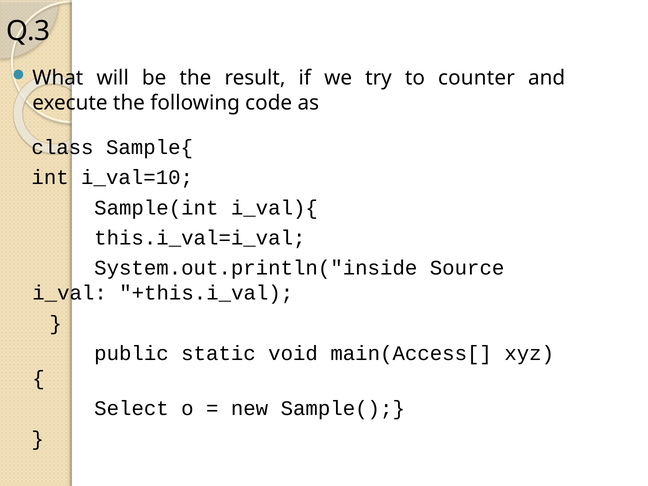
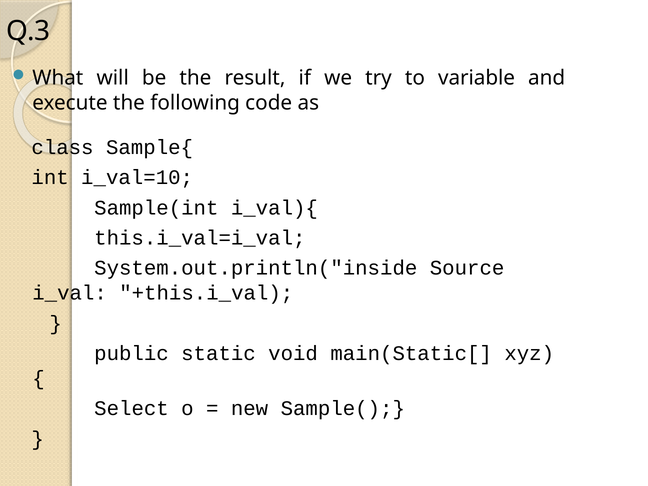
counter: counter -> variable
main(Access[: main(Access[ -> main(Static[
